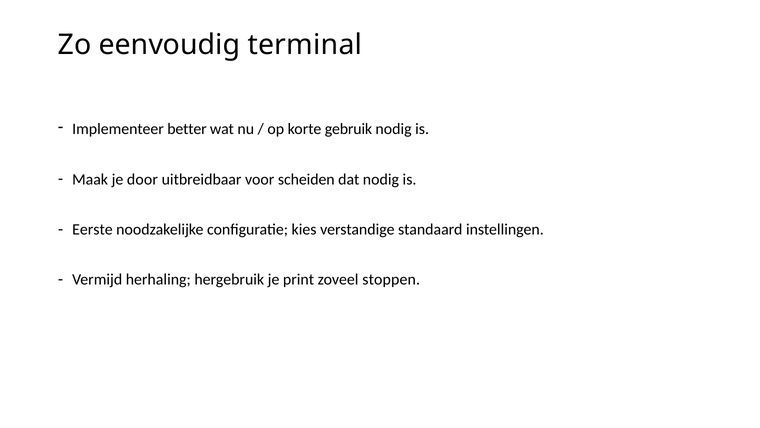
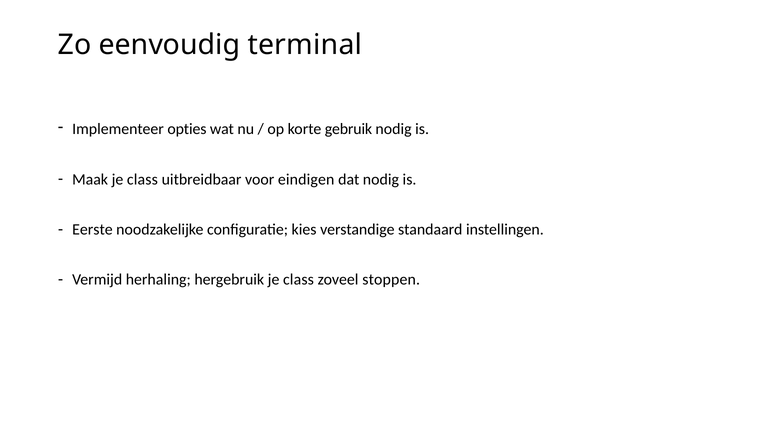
better: better -> opties
Maak je door: door -> class
scheiden: scheiden -> eindigen
hergebruik je print: print -> class
